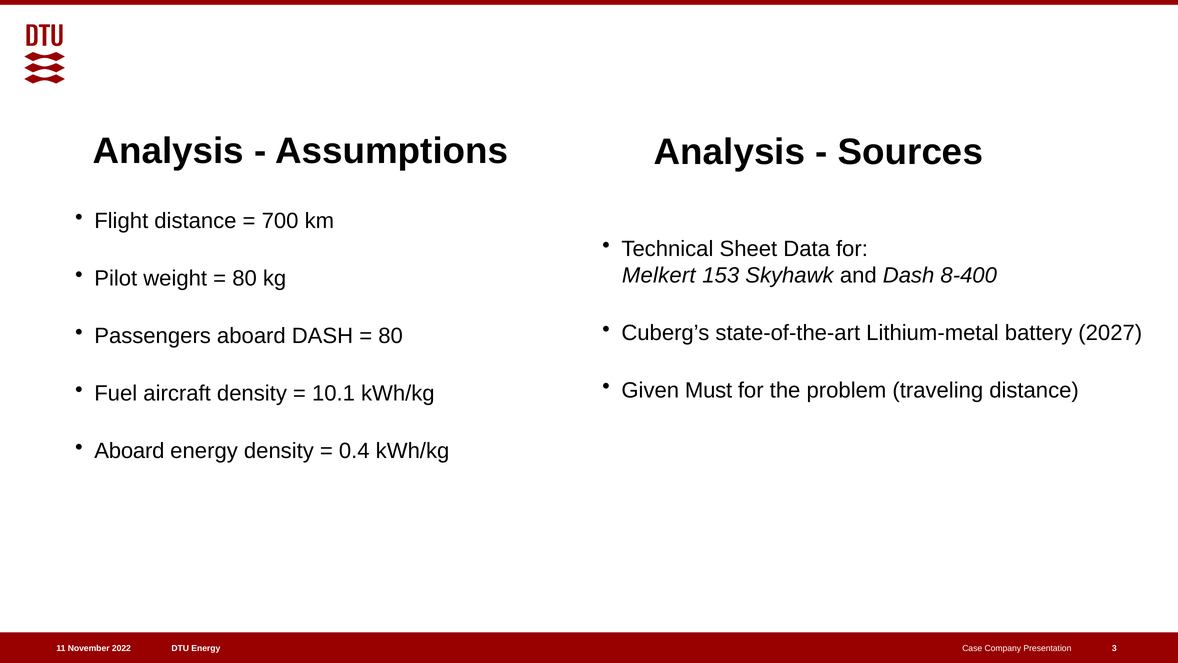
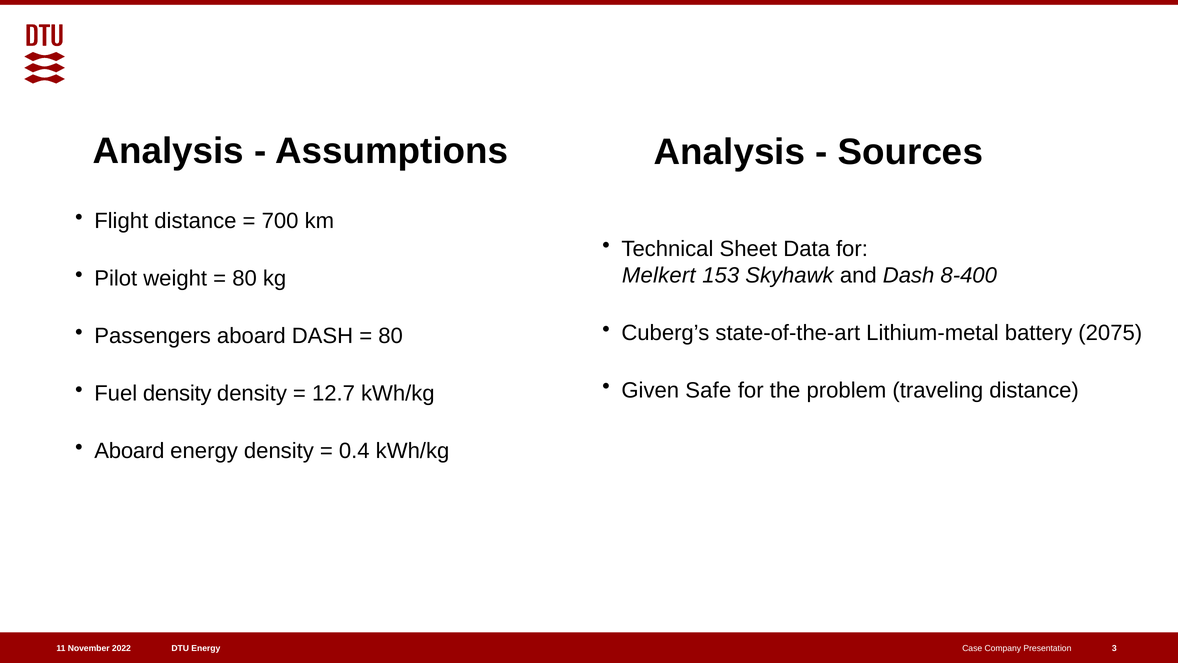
2027: 2027 -> 2075
Must: Must -> Safe
Fuel aircraft: aircraft -> density
10.1: 10.1 -> 12.7
